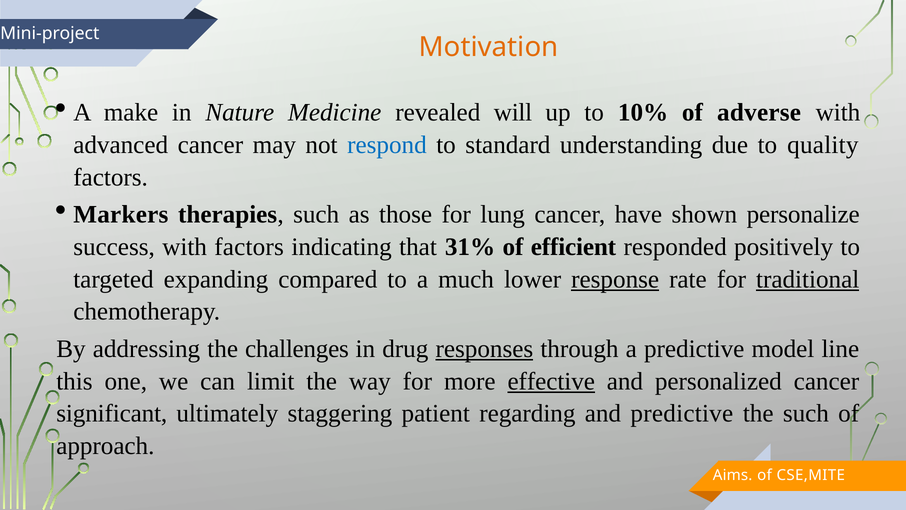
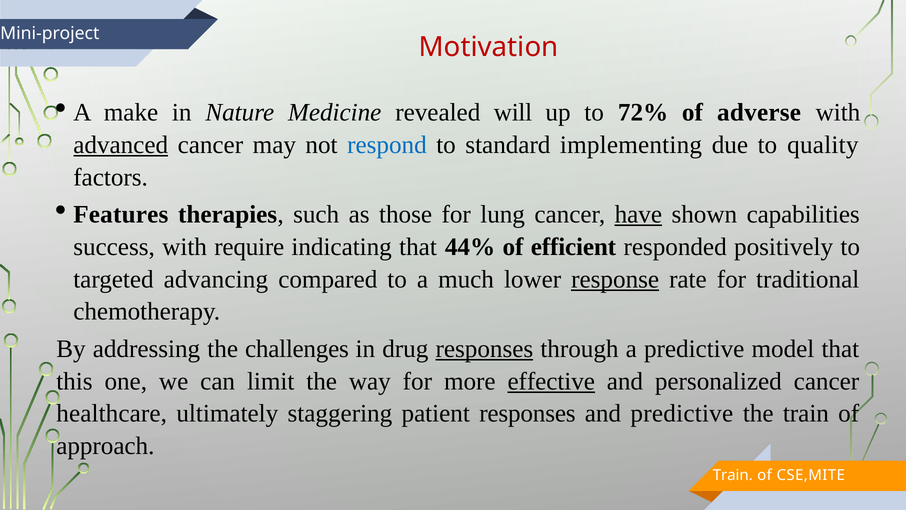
Motivation colour: orange -> red
10%: 10% -> 72%
advanced underline: none -> present
understanding: understanding -> implementing
Markers: Markers -> Features
have underline: none -> present
personalize: personalize -> capabilities
with factors: factors -> require
31%: 31% -> 44%
expanding: expanding -> advancing
traditional underline: present -> none
model line: line -> that
significant: significant -> healthcare
patient regarding: regarding -> responses
the such: such -> train
Aims at (733, 475): Aims -> Train
